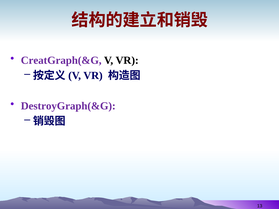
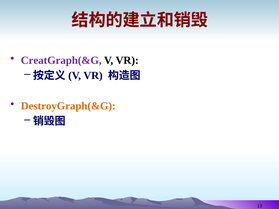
DestroyGraph(&G colour: purple -> orange
